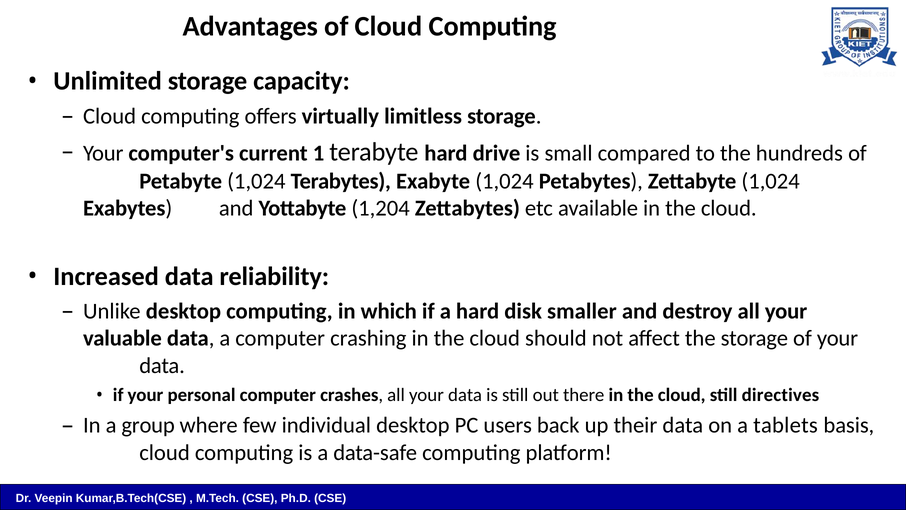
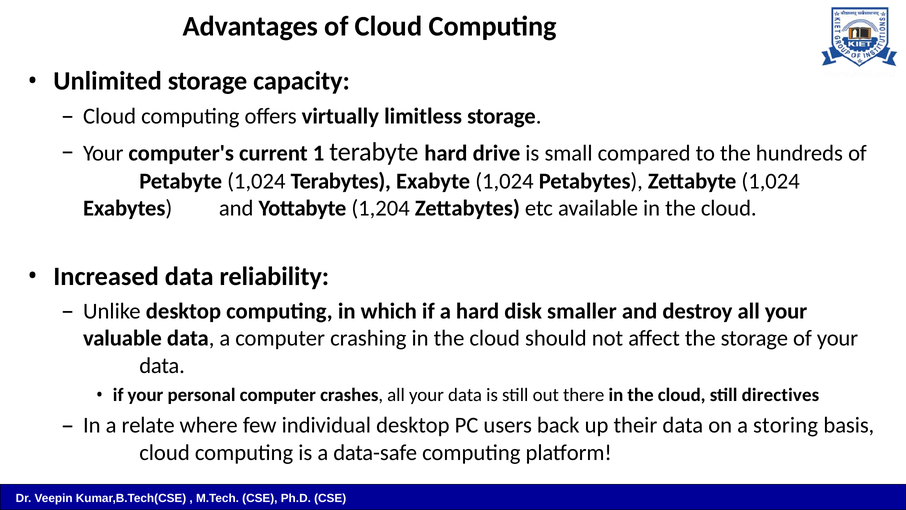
group: group -> relate
tablets: tablets -> storing
